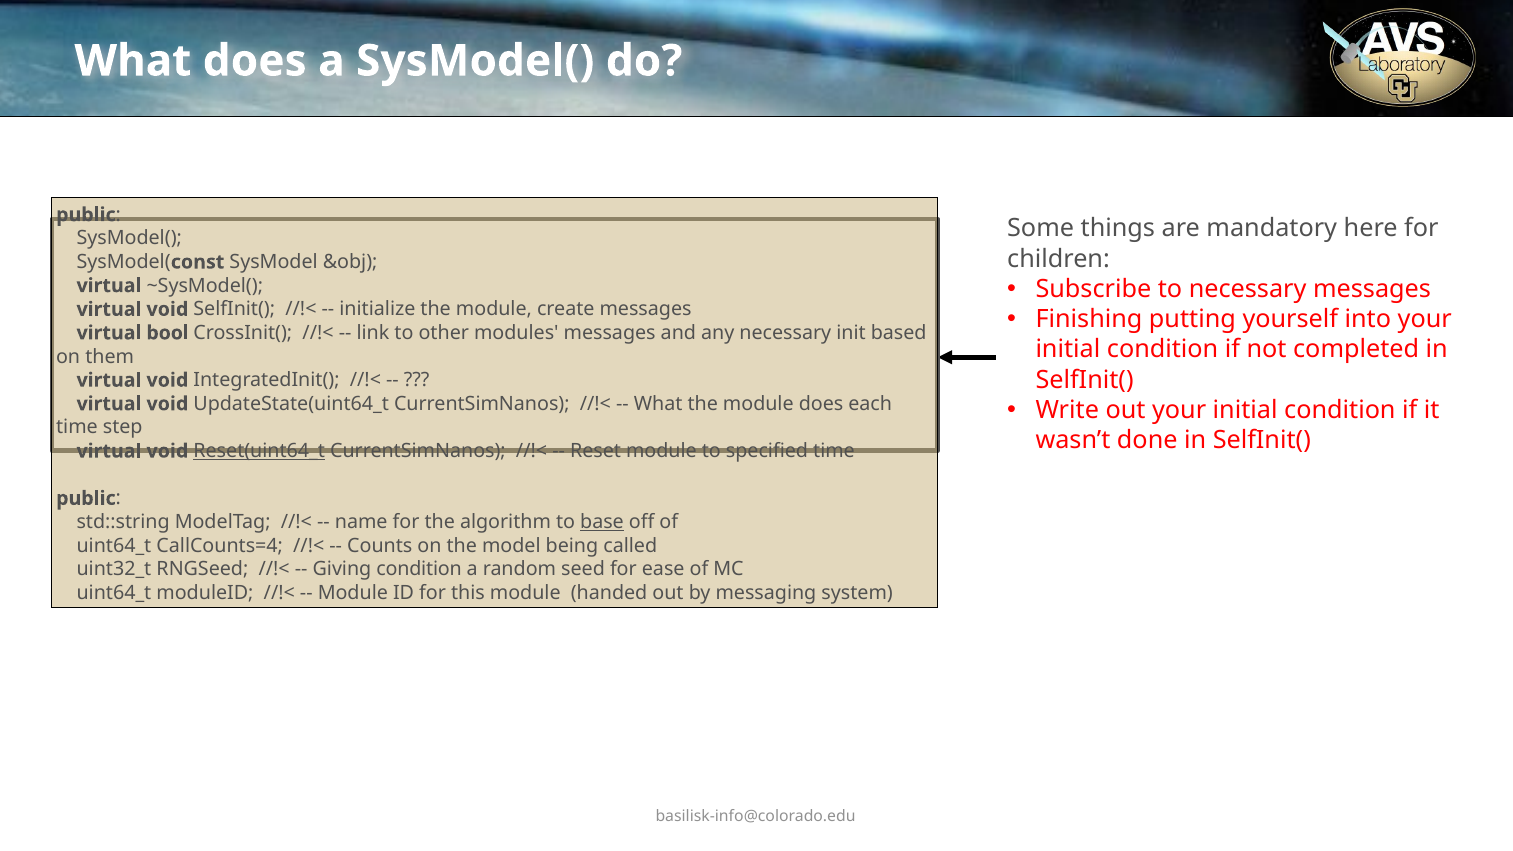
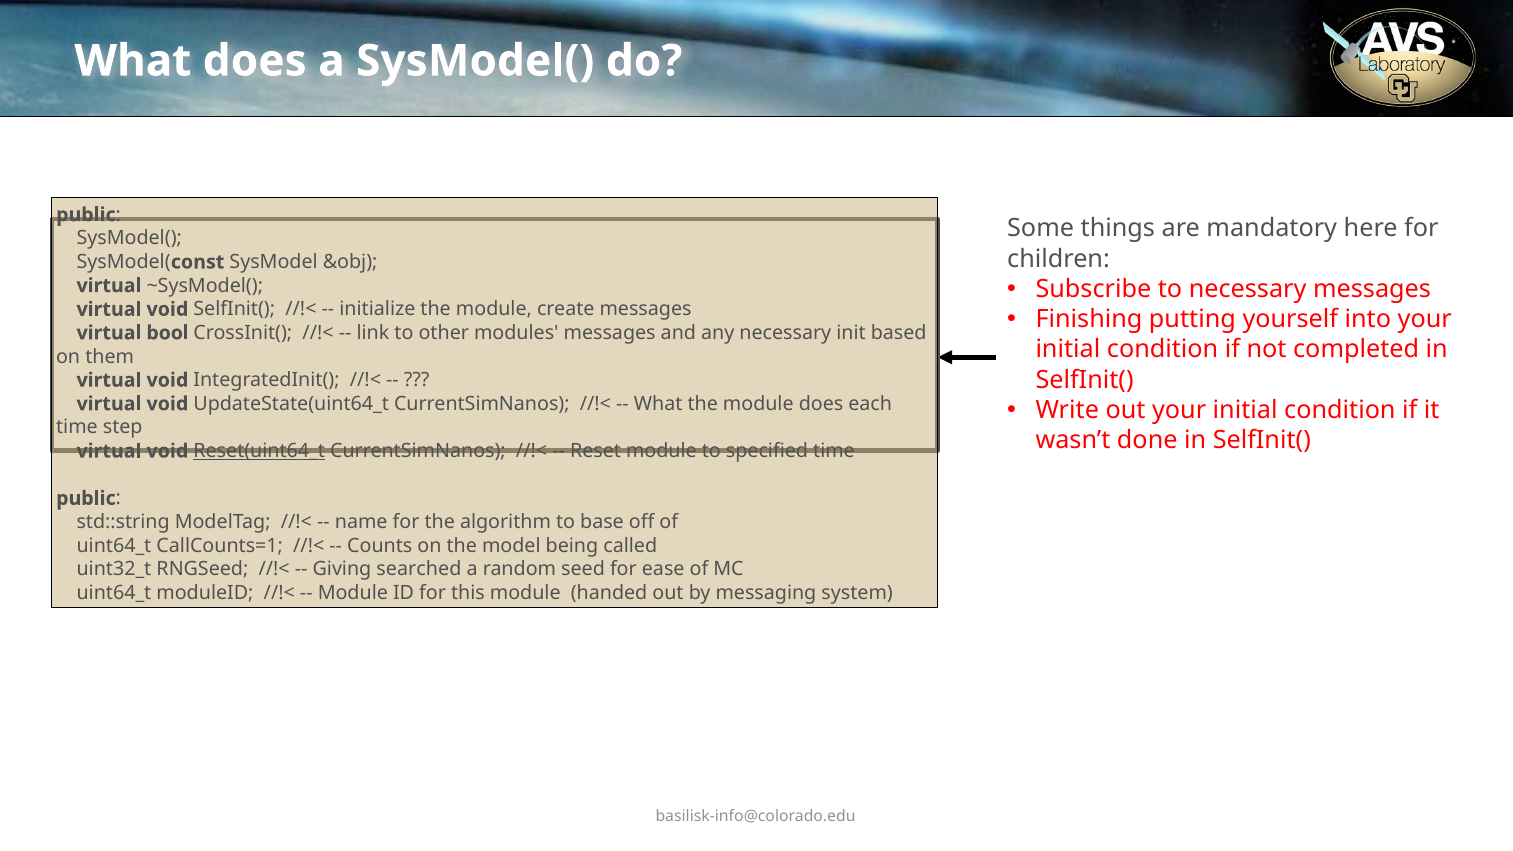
base underline: present -> none
CallCounts=4: CallCounts=4 -> CallCounts=1
Giving condition: condition -> searched
